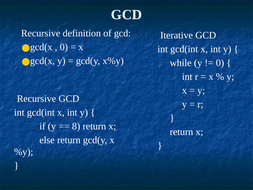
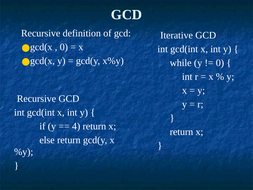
8: 8 -> 4
